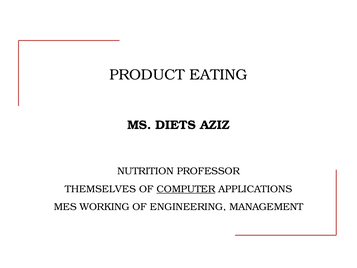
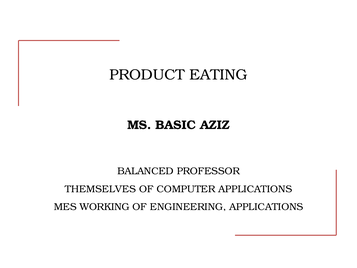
DIETS: DIETS -> BASIC
NUTRITION: NUTRITION -> BALANCED
COMPUTER underline: present -> none
ENGINEERING MANAGEMENT: MANAGEMENT -> APPLICATIONS
